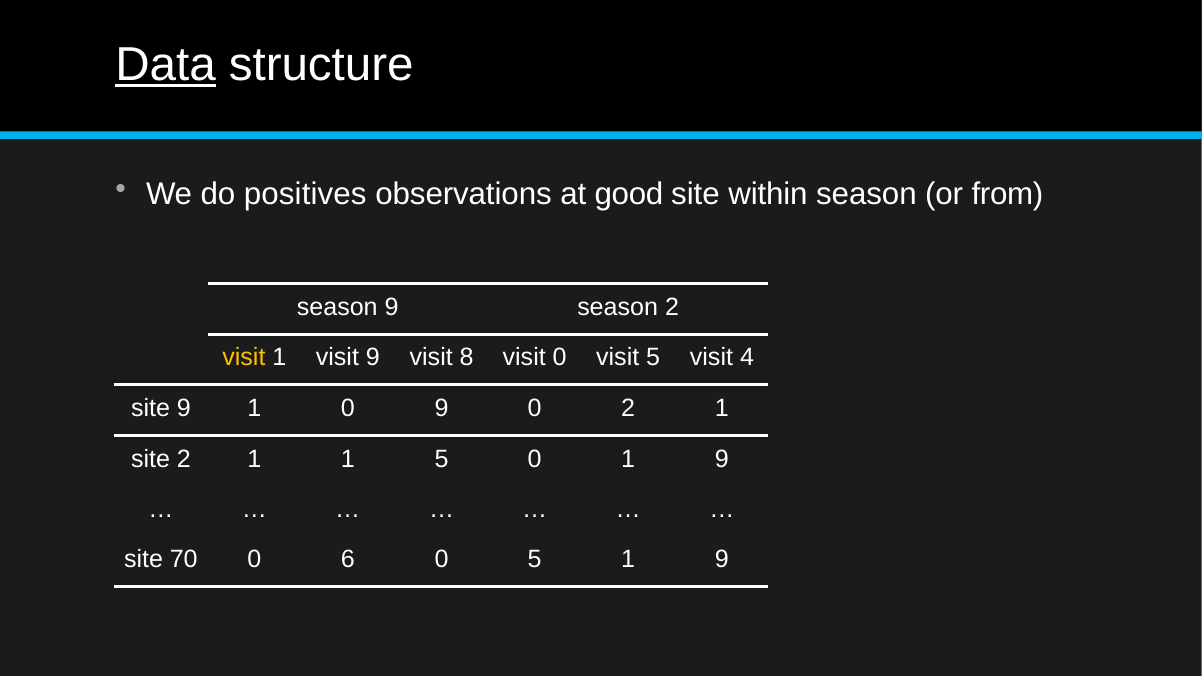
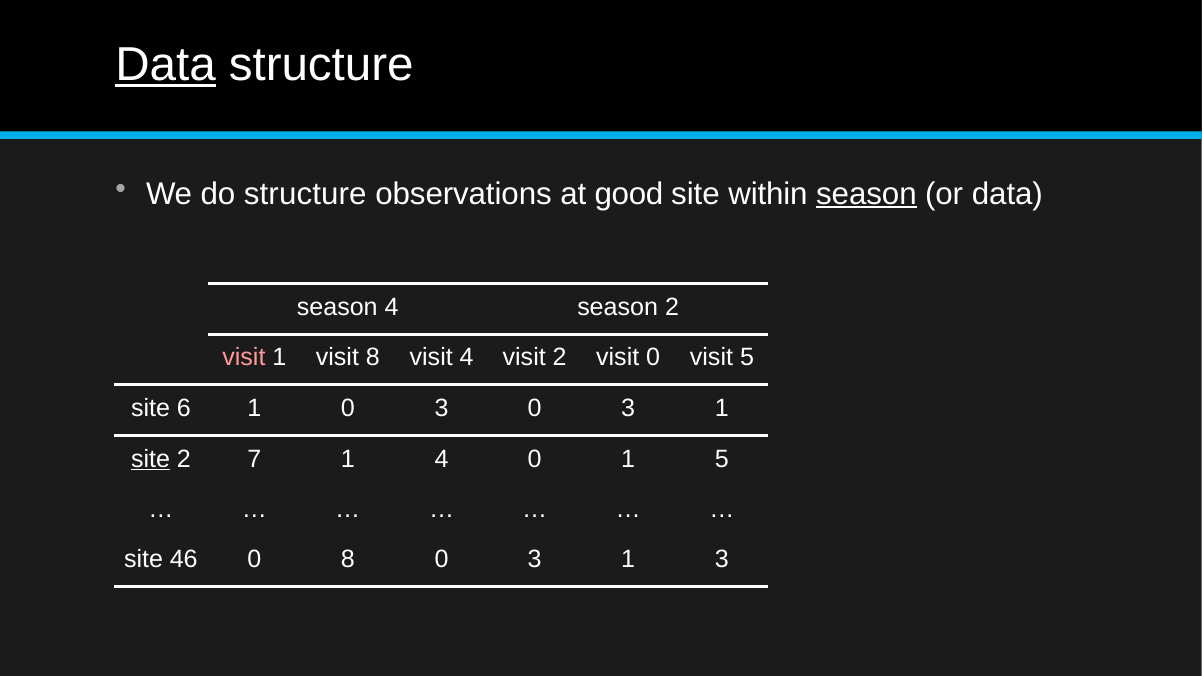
do positives: positives -> structure
season at (866, 194) underline: none -> present
or from: from -> data
season 9: 9 -> 4
visit at (244, 358) colour: yellow -> pink
visit 9: 9 -> 8
visit 8: 8 -> 4
visit 0: 0 -> 2
visit 5: 5 -> 0
visit 4: 4 -> 5
site 9: 9 -> 6
1 0 9: 9 -> 3
2 at (628, 408): 2 -> 3
site at (151, 459) underline: none -> present
1 at (254, 459): 1 -> 7
1 5: 5 -> 4
0 1 9: 9 -> 5
70: 70 -> 46
0 6: 6 -> 8
5 at (535, 560): 5 -> 3
9 at (722, 560): 9 -> 3
